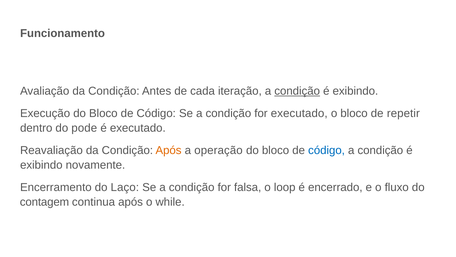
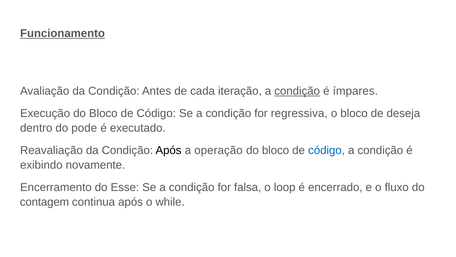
Funcionamento underline: none -> present
exibindo at (355, 91): exibindo -> ímpares
for executado: executado -> regressiva
repetir: repetir -> deseja
Após at (169, 150) colour: orange -> black
Laço: Laço -> Esse
